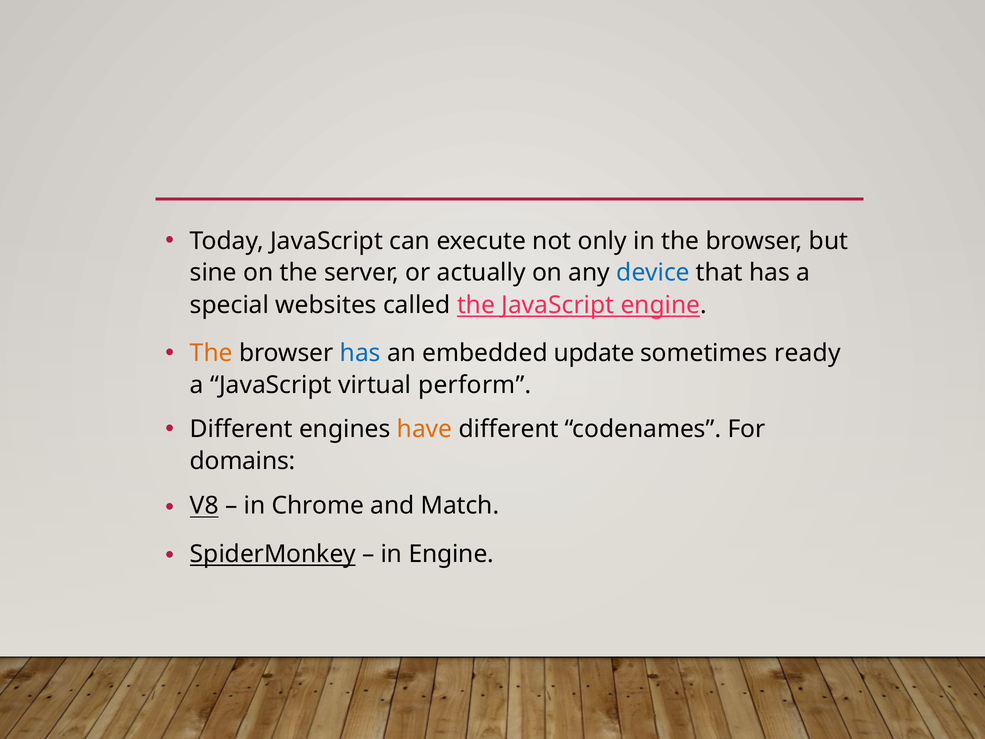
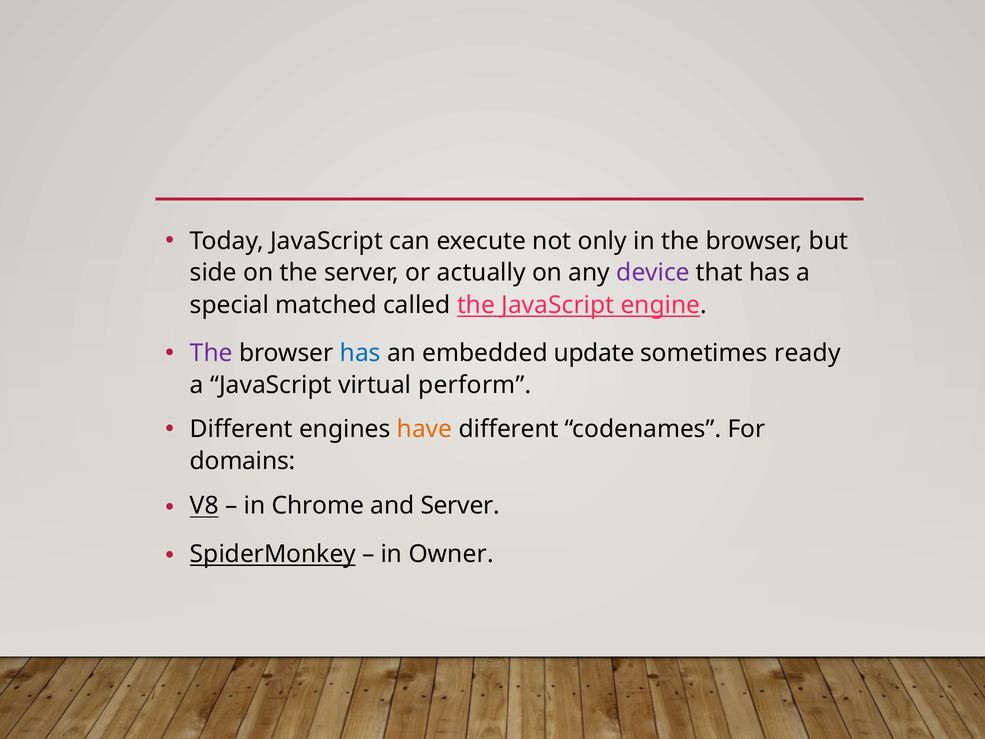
sine: sine -> side
device colour: blue -> purple
websites: websites -> matched
The at (211, 353) colour: orange -> purple
and Match: Match -> Server
in Engine: Engine -> Owner
